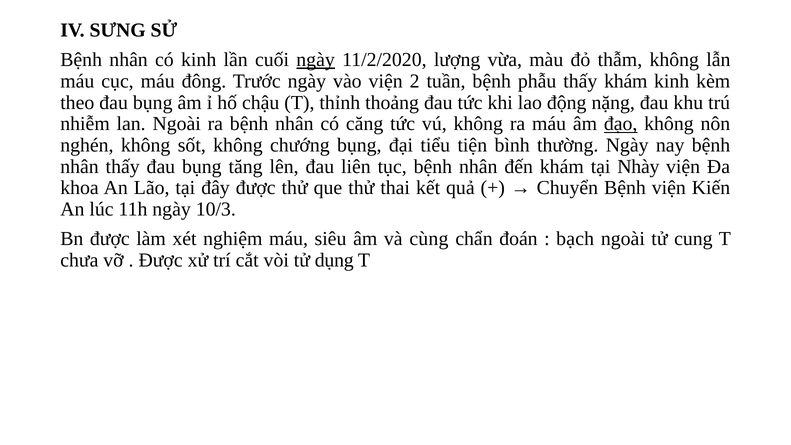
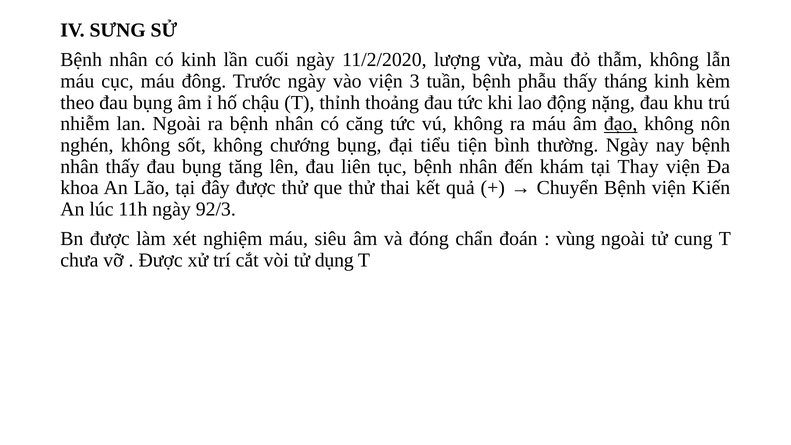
ngày at (316, 60) underline: present -> none
2: 2 -> 3
thấy khám: khám -> tháng
Nhày: Nhày -> Thay
10/3: 10/3 -> 92/3
cùng: cùng -> đóng
bạch: bạch -> vùng
